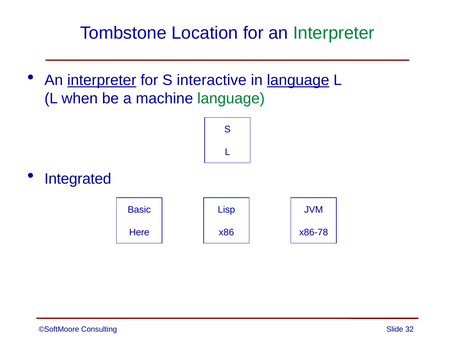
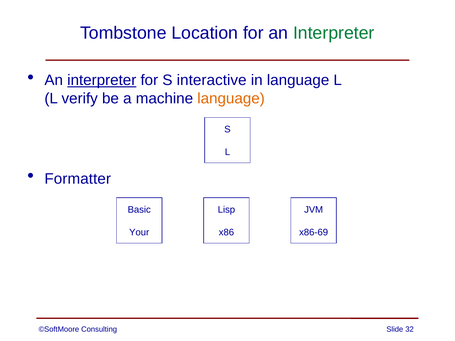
language at (298, 80) underline: present -> none
when: when -> verify
language at (231, 99) colour: green -> orange
Integrated: Integrated -> Formatter
Here: Here -> Your
x86-78: x86-78 -> x86-69
